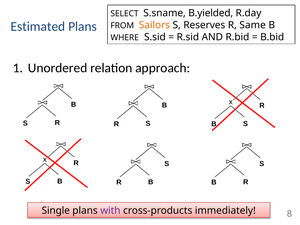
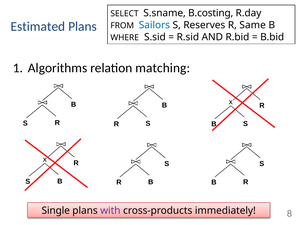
B.yielded: B.yielded -> B.costing
Sailors colour: orange -> blue
Unordered: Unordered -> Algorithms
approach: approach -> matching
